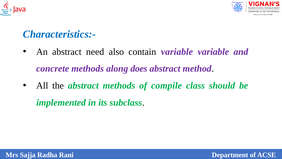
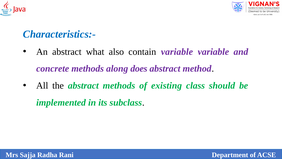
need: need -> what
compile: compile -> existing
